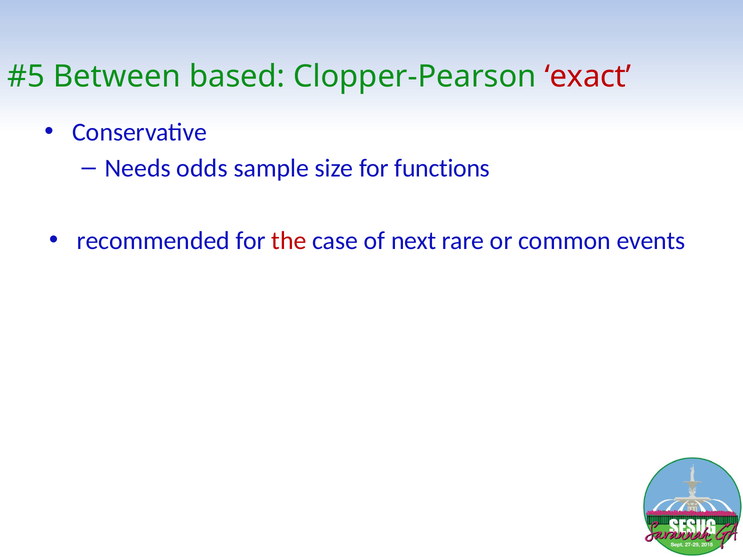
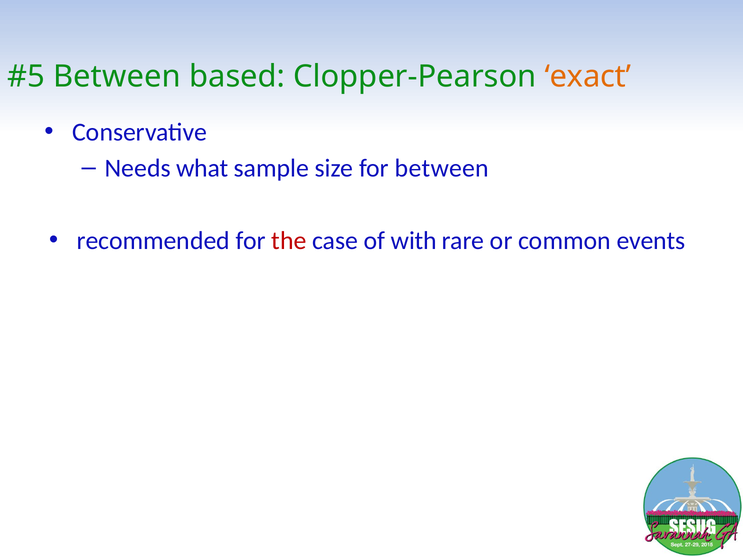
exact colour: red -> orange
odds: odds -> what
for functions: functions -> between
next: next -> with
